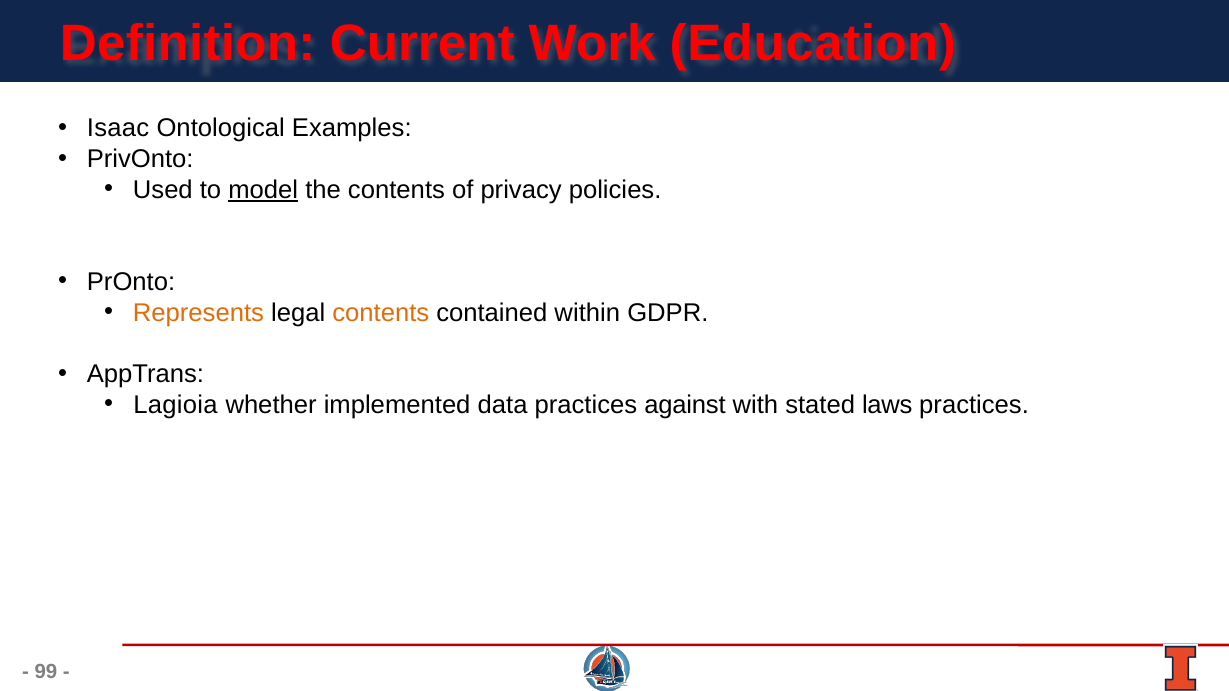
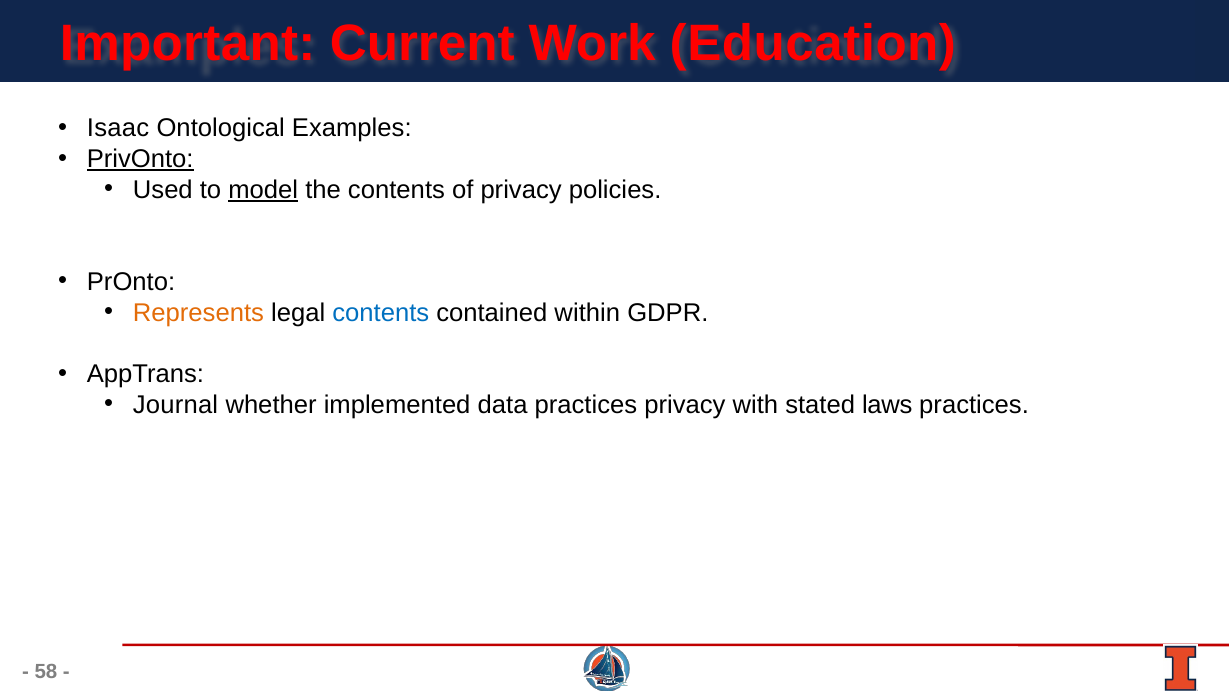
Definition: Definition -> Important
PrivOnto underline: none -> present
contents at (381, 313) colour: orange -> blue
Lagioia: Lagioia -> Journal
practices against: against -> privacy
99: 99 -> 58
